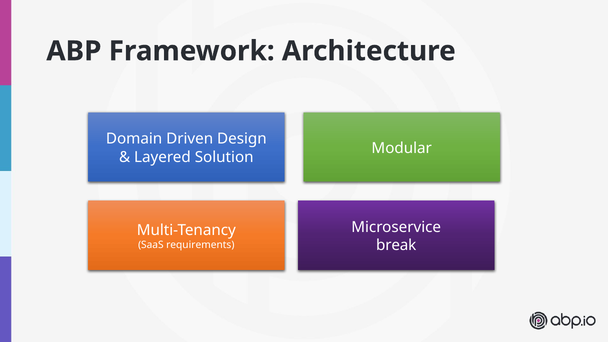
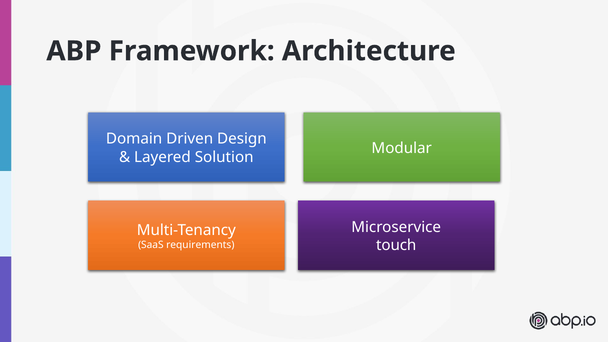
break: break -> touch
